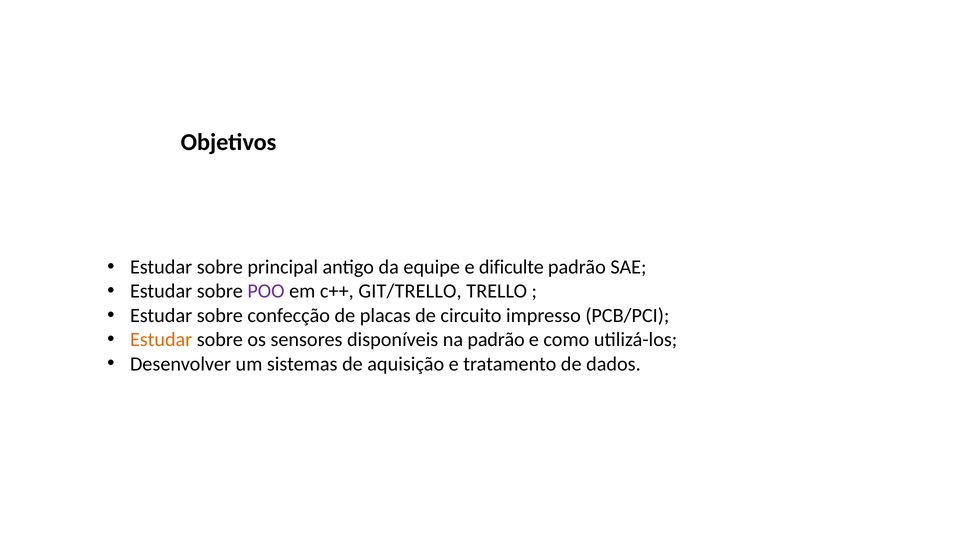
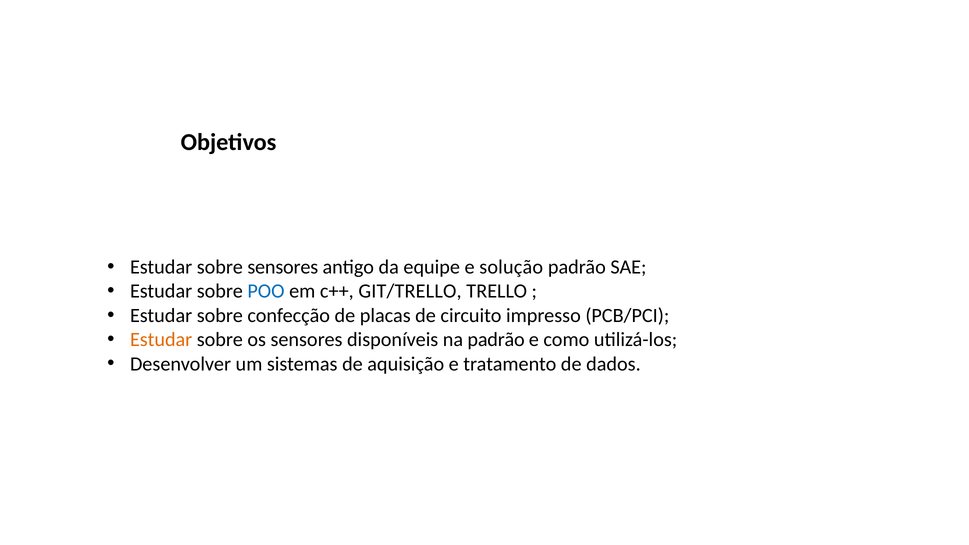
sobre principal: principal -> sensores
dificulte: dificulte -> solução
POO colour: purple -> blue
